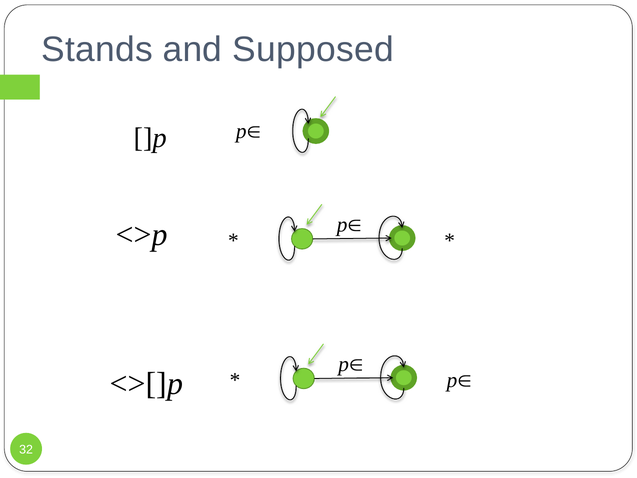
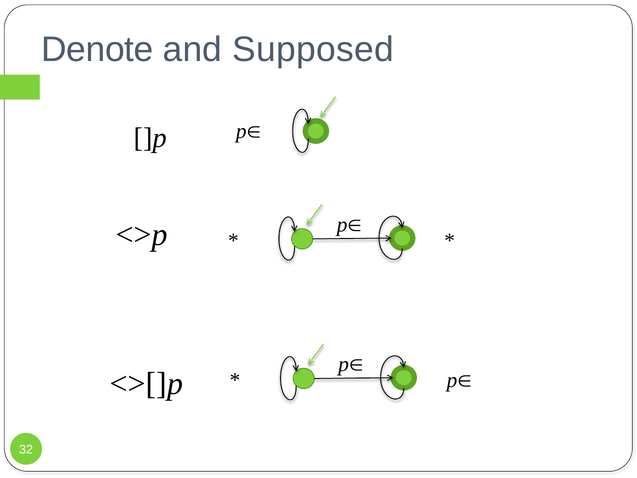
Stands: Stands -> Denote
